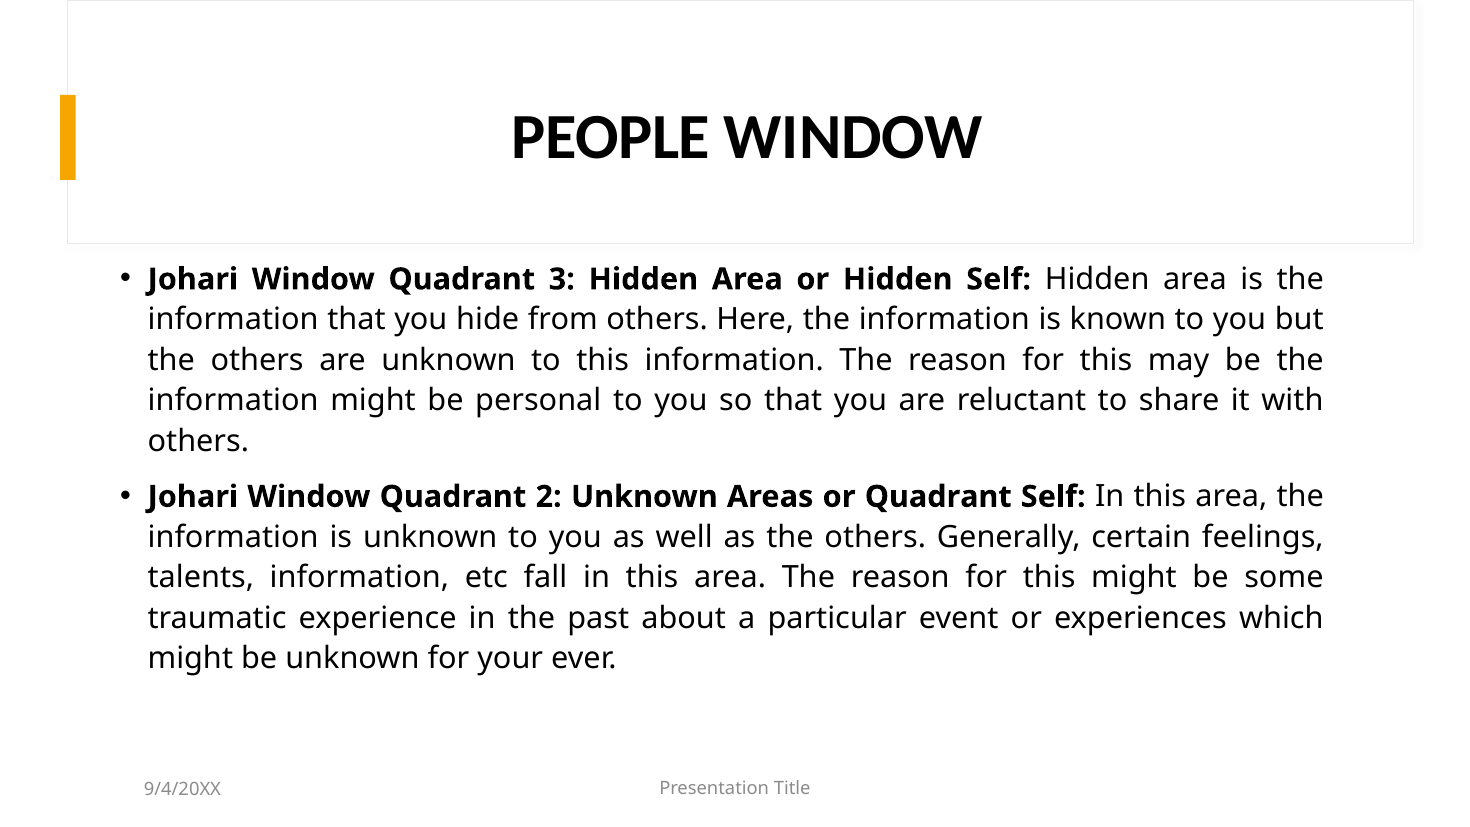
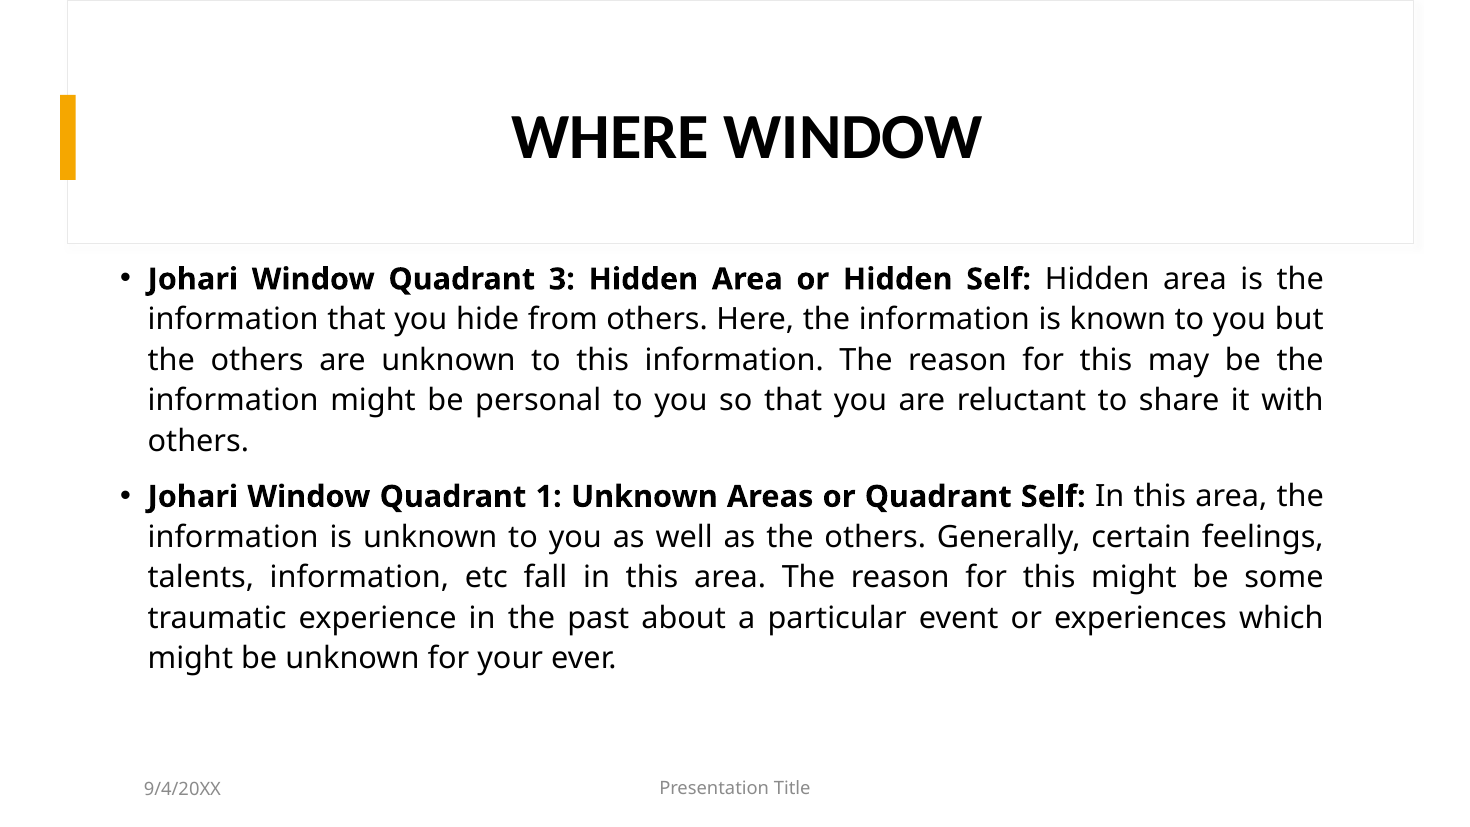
PEOPLE: PEOPLE -> WHERE
2: 2 -> 1
